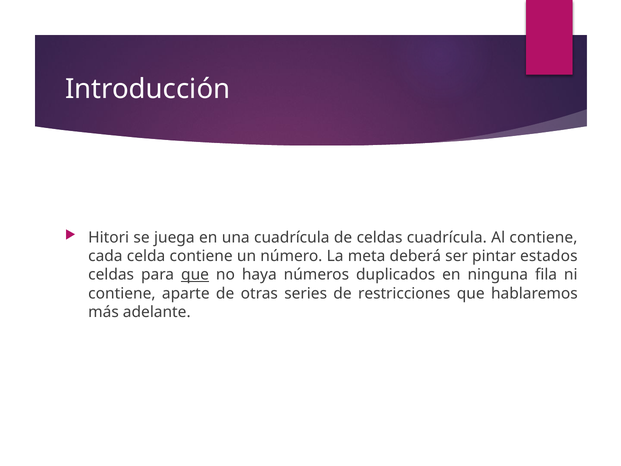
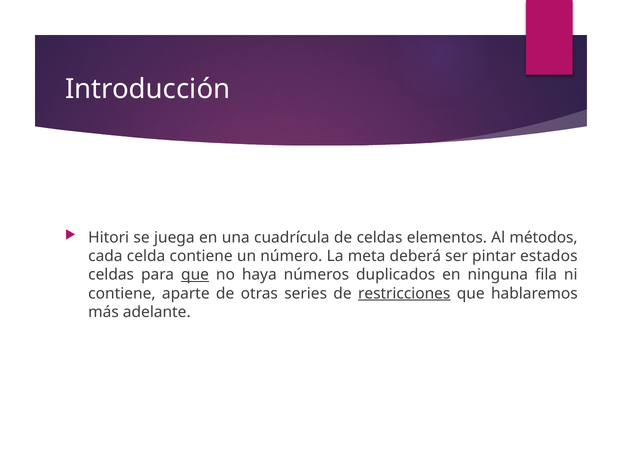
celdas cuadrícula: cuadrícula -> elementos
Al contiene: contiene -> métodos
restricciones underline: none -> present
